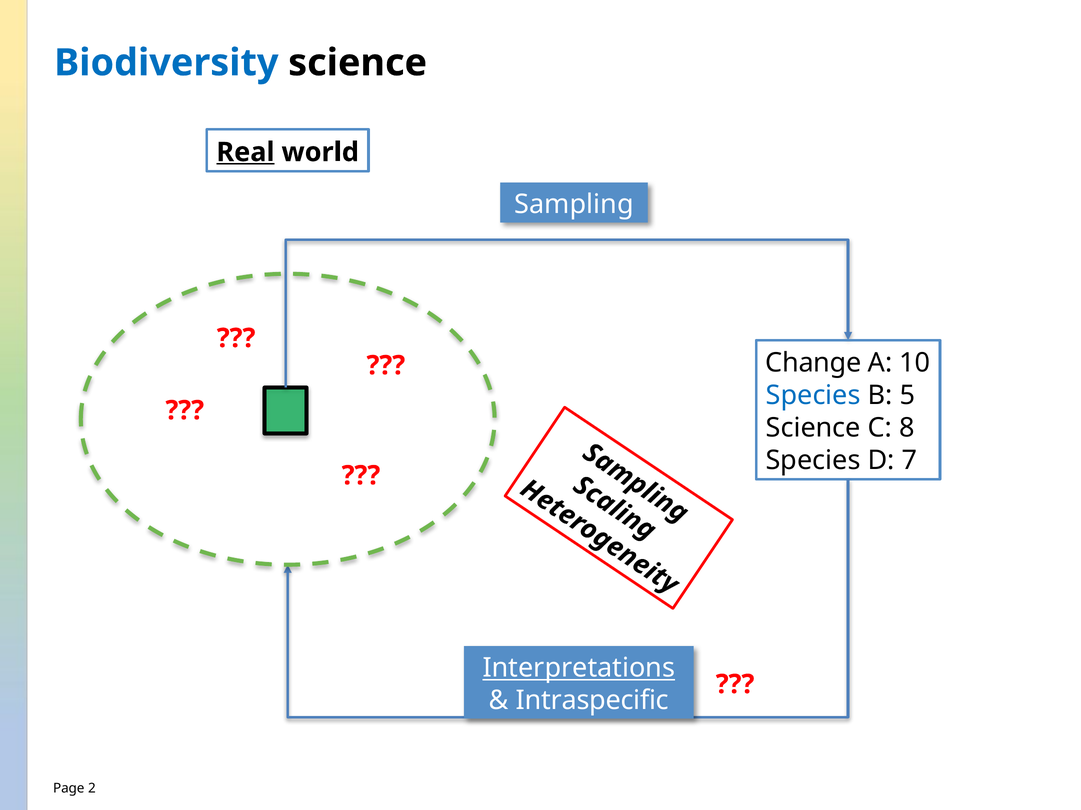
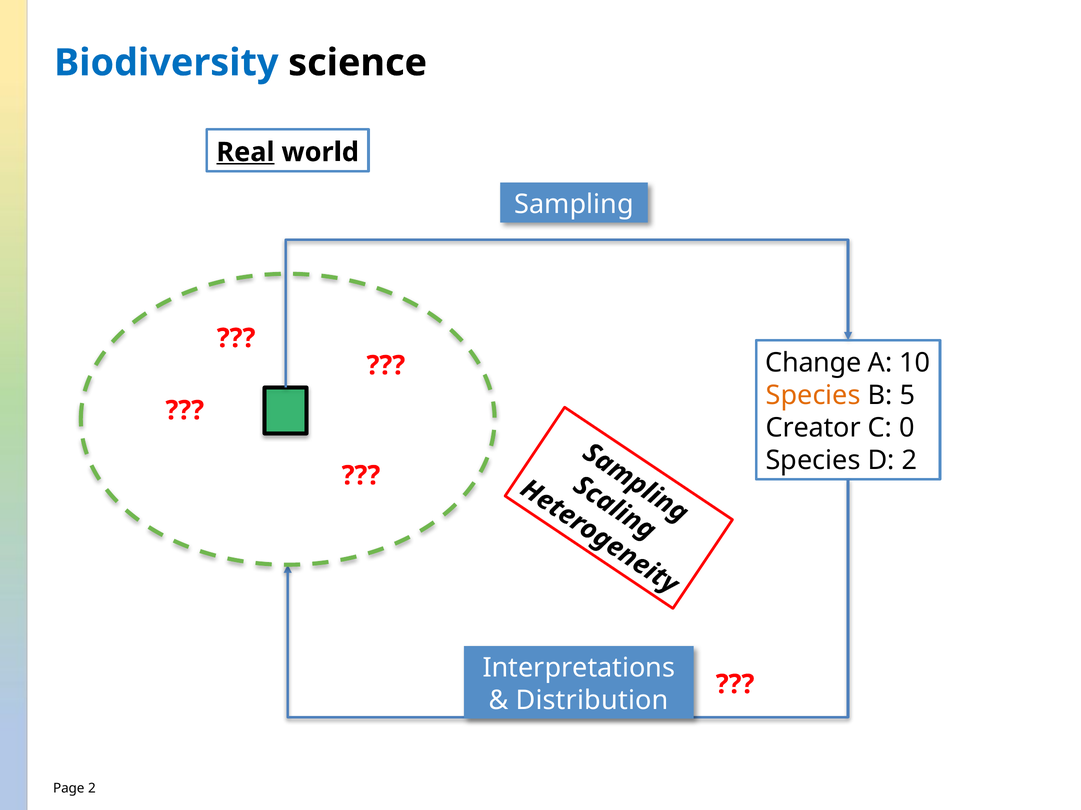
Species at (813, 396) colour: blue -> orange
Science at (813, 428): Science -> Creator
8: 8 -> 0
D 7: 7 -> 2
Interpretations underline: present -> none
Intraspecific: Intraspecific -> Distribution
